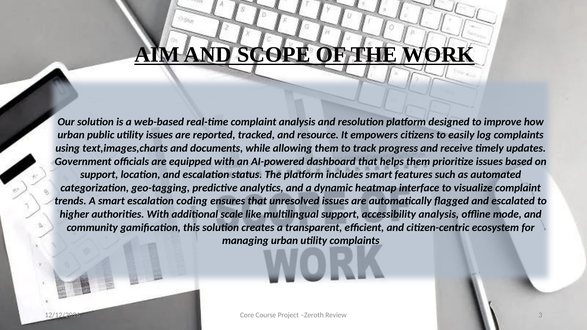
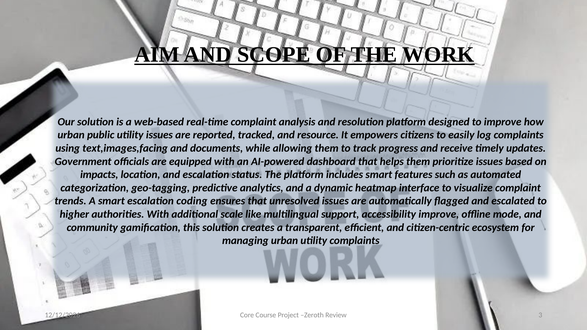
text,images,charts: text,images,charts -> text,images,facing
support at (99, 175): support -> impacts
accessibility analysis: analysis -> improve
